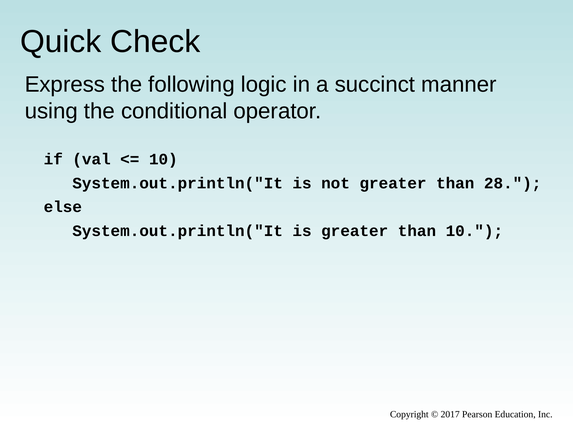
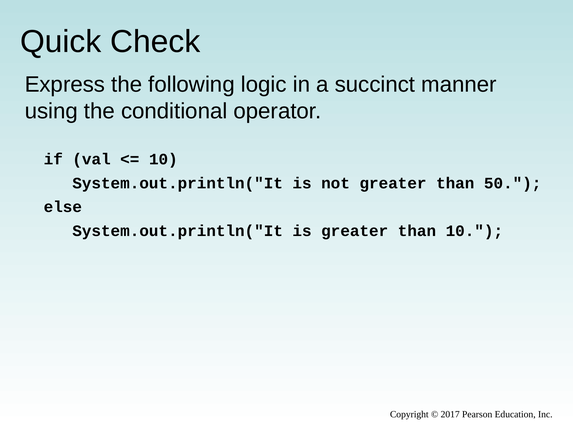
28: 28 -> 50
